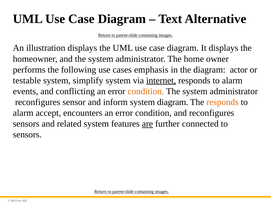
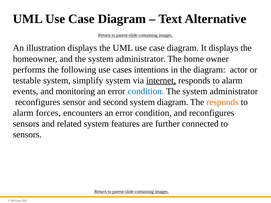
emphasis: emphasis -> intentions
conflicting: conflicting -> monitoring
condition at (146, 91) colour: orange -> blue
inform: inform -> second
accept: accept -> forces
are underline: present -> none
